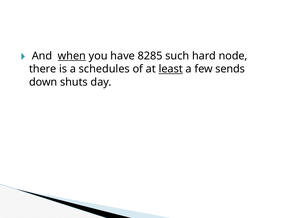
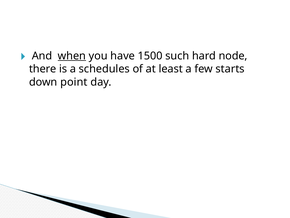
8285: 8285 -> 1500
least underline: present -> none
sends: sends -> starts
shuts: shuts -> point
